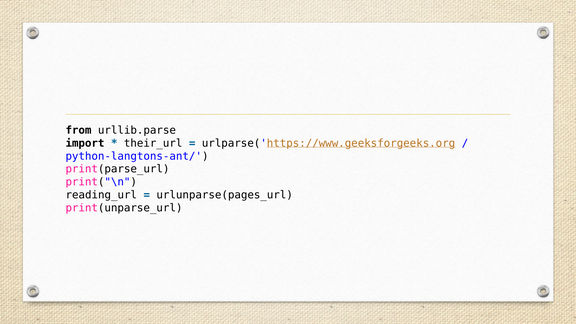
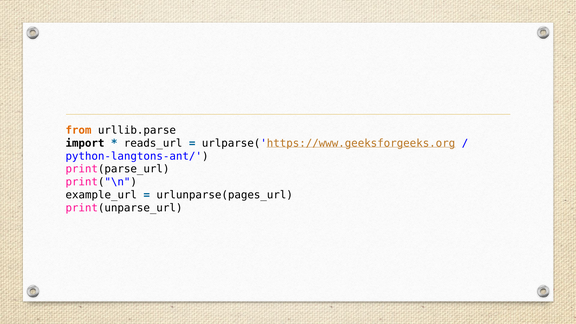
from colour: black -> orange
their_url: their_url -> reads_url
reading_url: reading_url -> example_url
